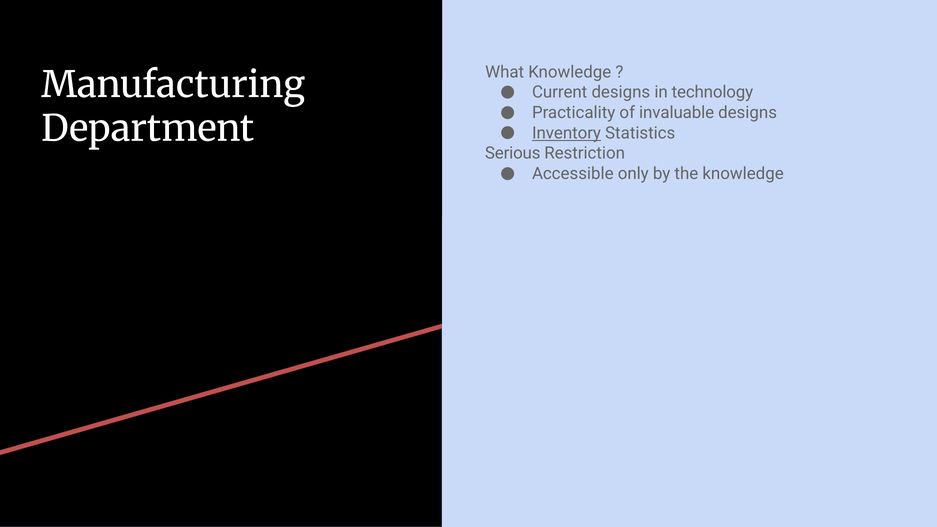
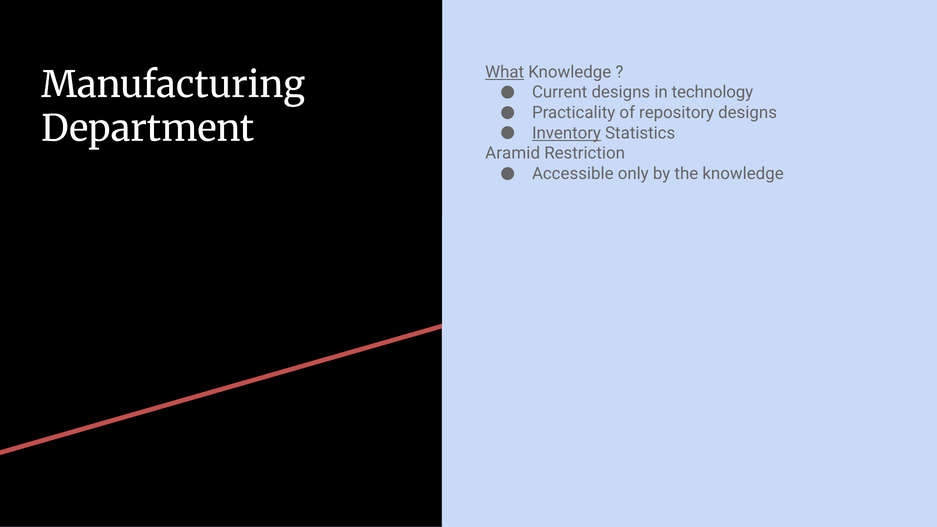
What underline: none -> present
invaluable: invaluable -> repository
Serious: Serious -> Aramid
